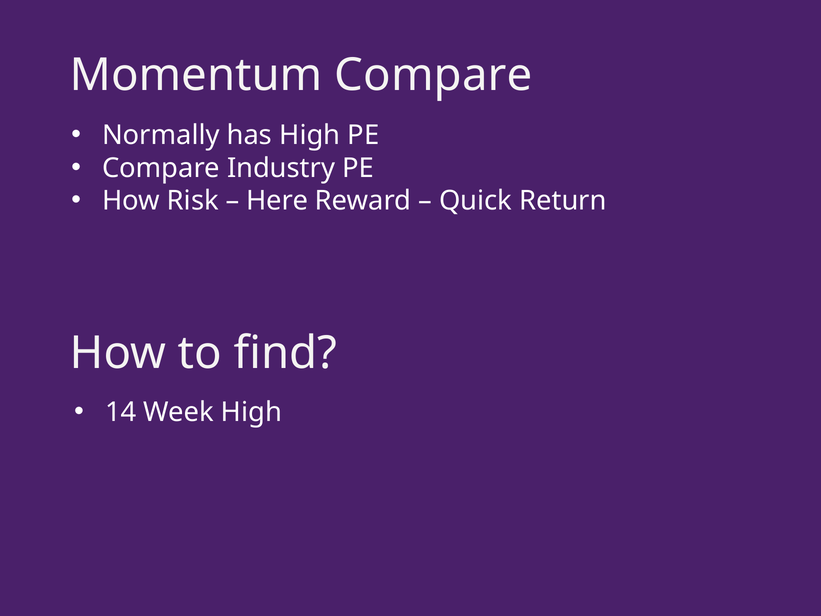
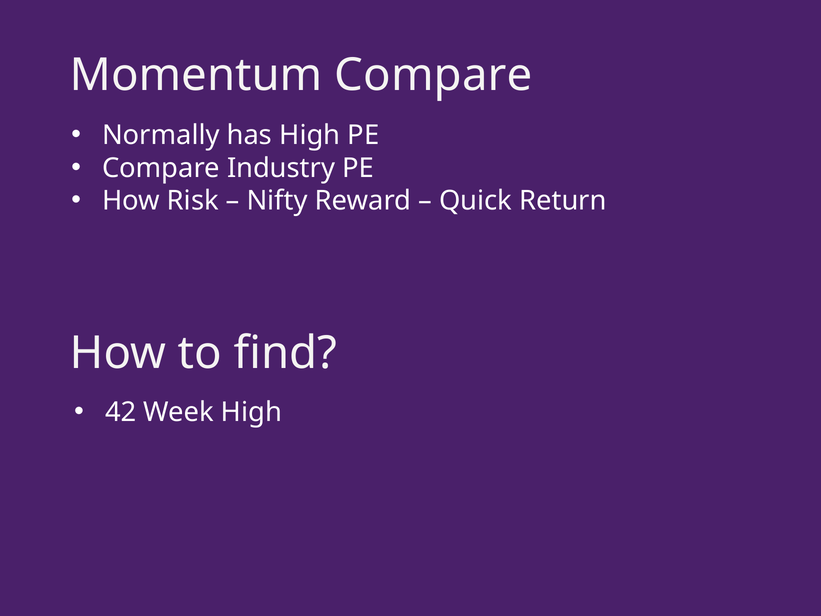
Here: Here -> Nifty
14: 14 -> 42
